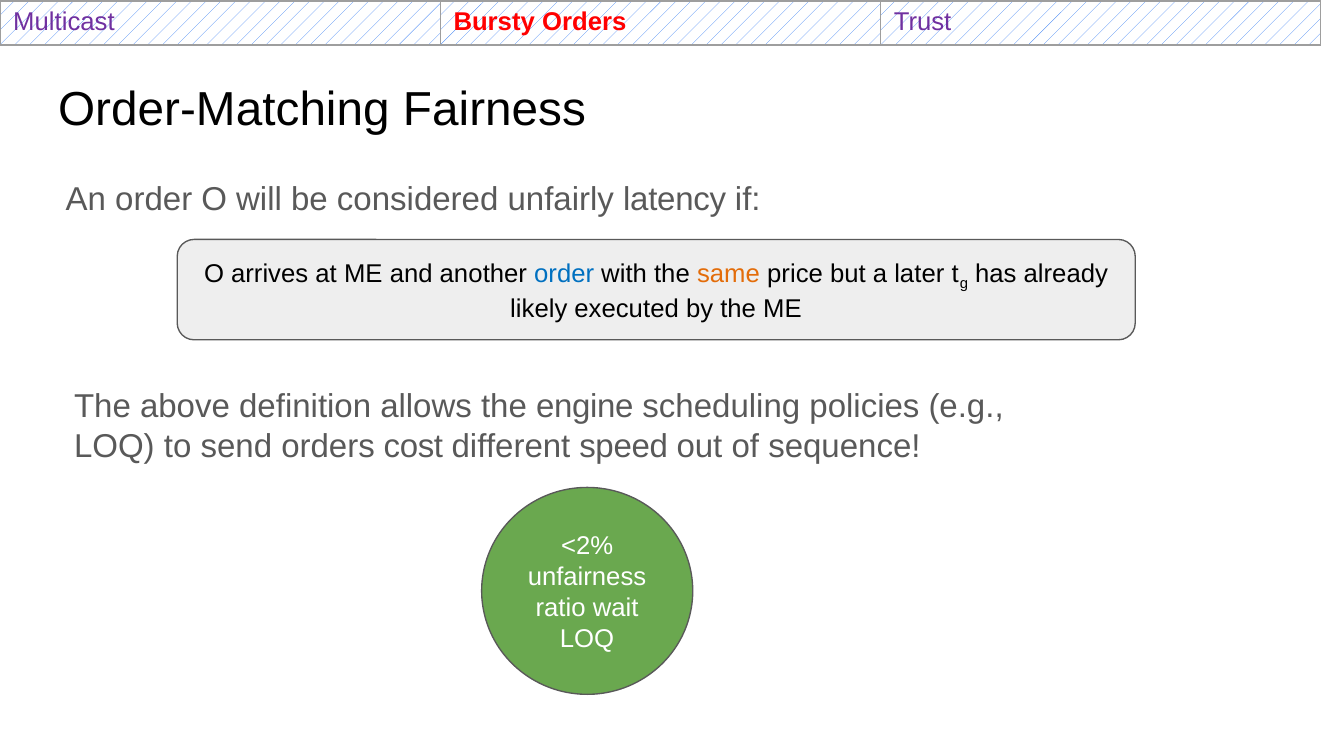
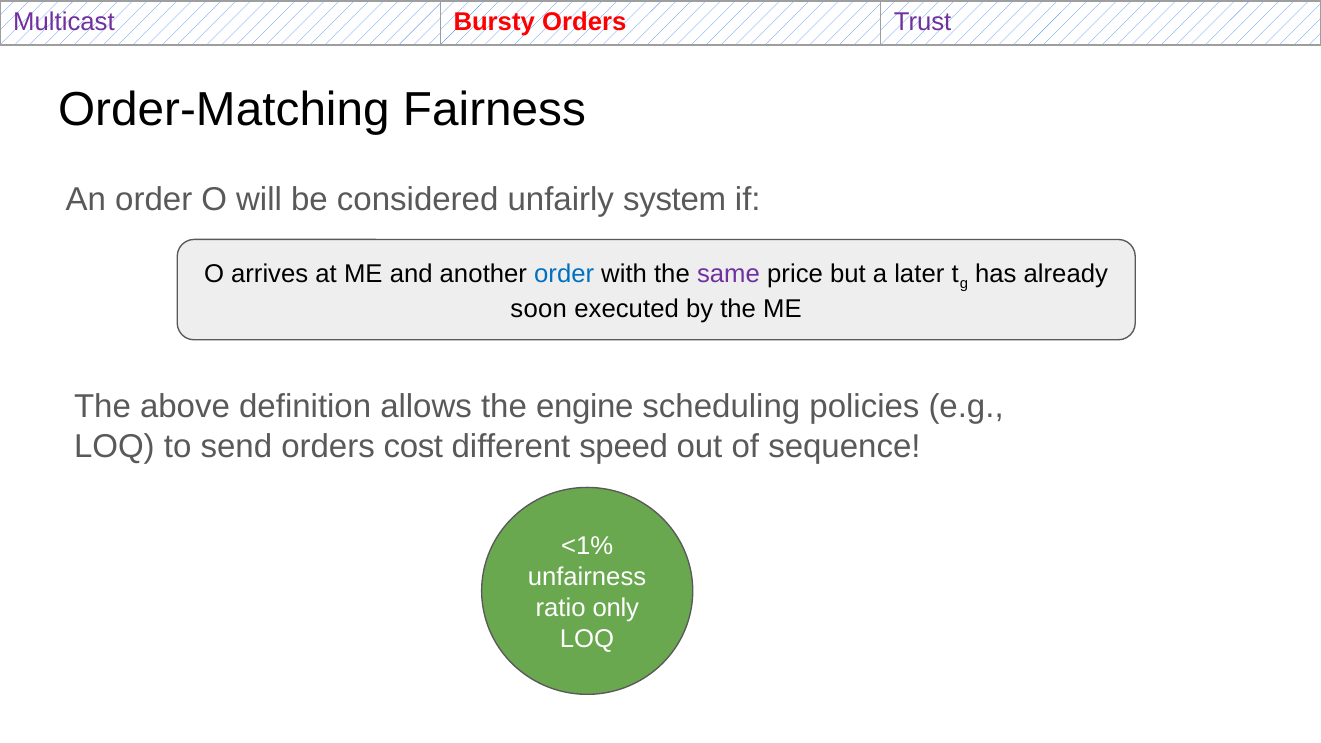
latency: latency -> system
same colour: orange -> purple
likely: likely -> soon
<2%: <2% -> <1%
wait: wait -> only
